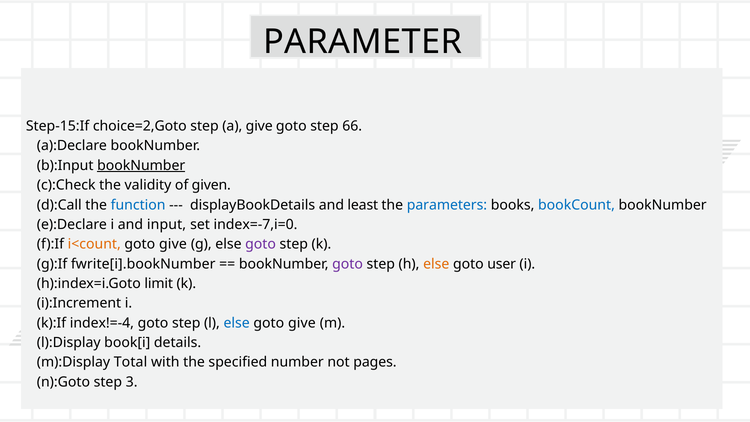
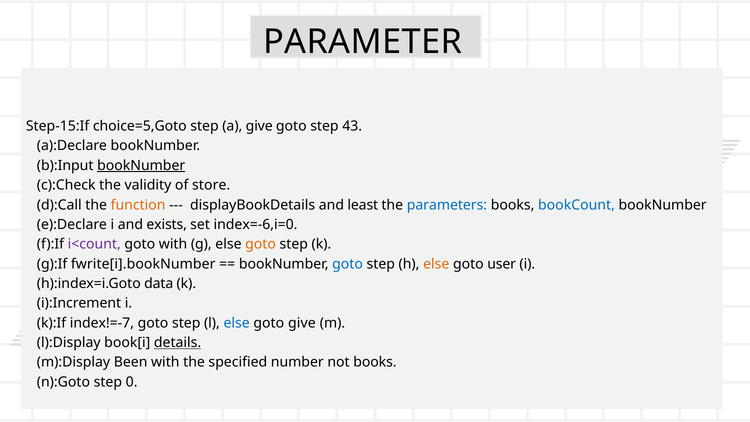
choice=2,Goto: choice=2,Goto -> choice=5,Goto
66: 66 -> 43
given: given -> store
function colour: blue -> orange
input: input -> exists
index=-7,i=0: index=-7,i=0 -> index=-6,i=0
i<count colour: orange -> purple
give at (173, 244): give -> with
goto at (261, 244) colour: purple -> orange
goto at (348, 264) colour: purple -> blue
limit: limit -> data
index!=-4: index!=-4 -> index!=-7
details underline: none -> present
Total: Total -> Been
not pages: pages -> books
3: 3 -> 0
